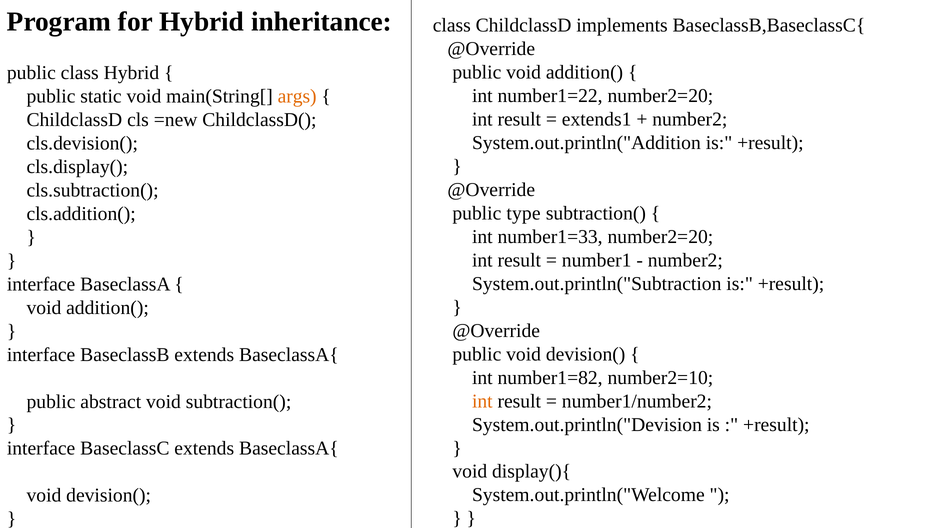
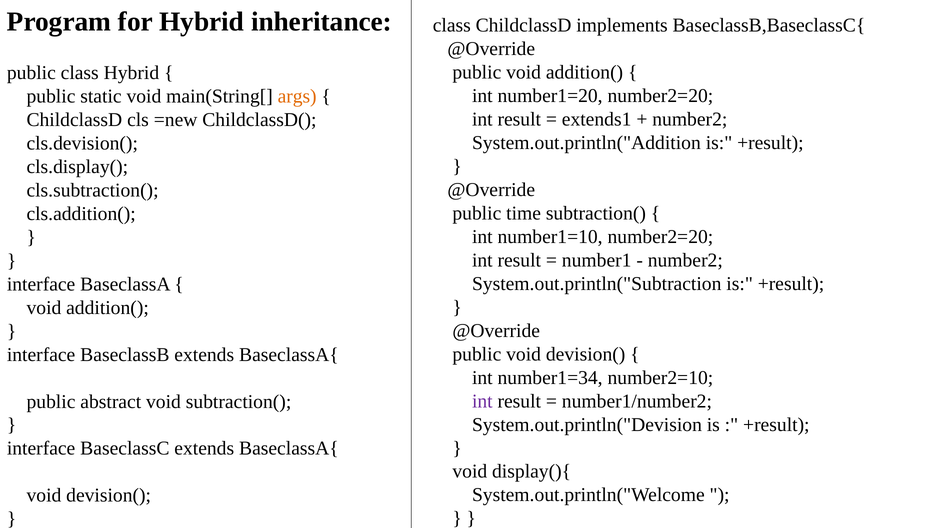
number1=22: number1=22 -> number1=20
type: type -> time
number1=33: number1=33 -> number1=10
number1=82: number1=82 -> number1=34
int at (482, 401) colour: orange -> purple
